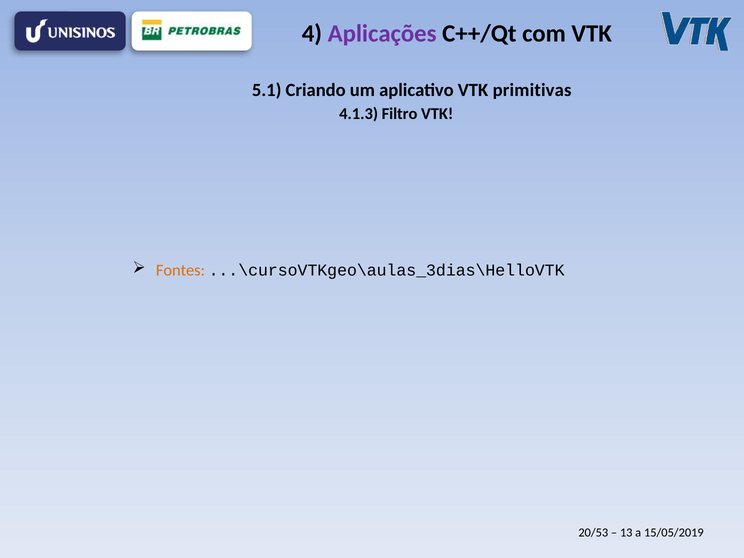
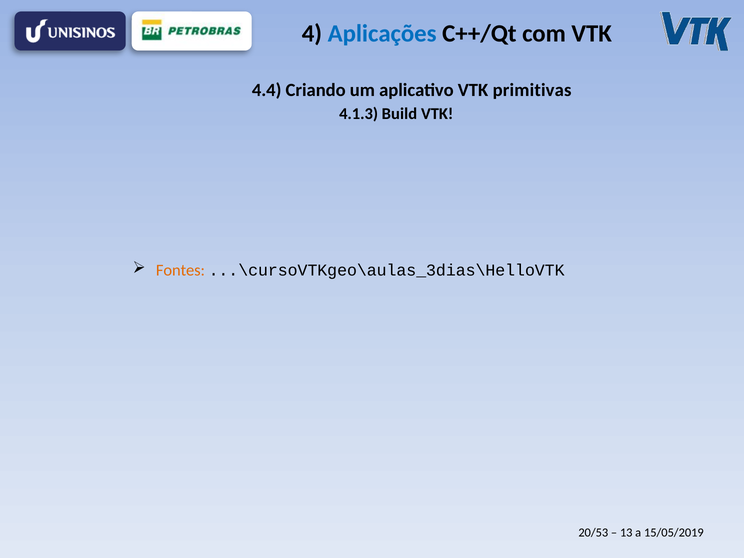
Aplicações colour: purple -> blue
5.1: 5.1 -> 4.4
Filtro: Filtro -> Build
